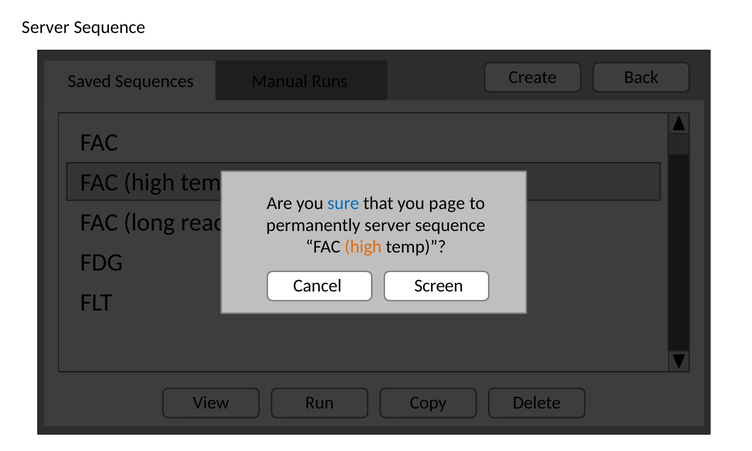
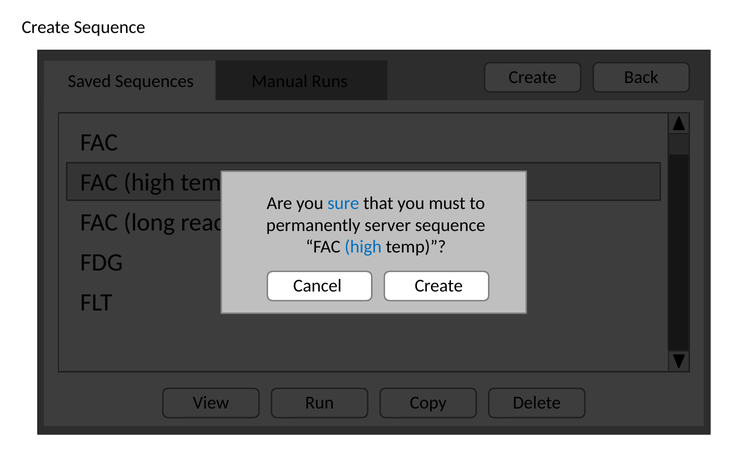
Server at (46, 27): Server -> Create
page: page -> must
high at (363, 247) colour: orange -> blue
Screen at (439, 286): Screen -> Create
